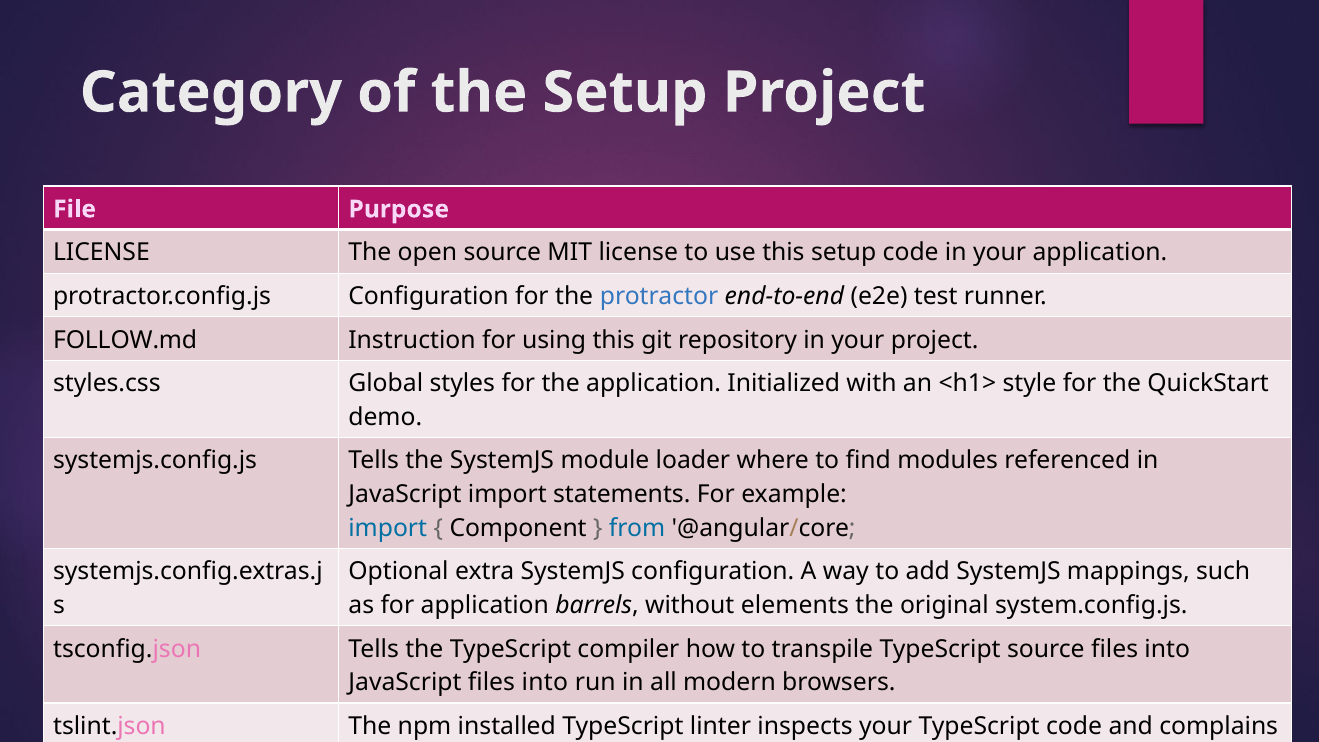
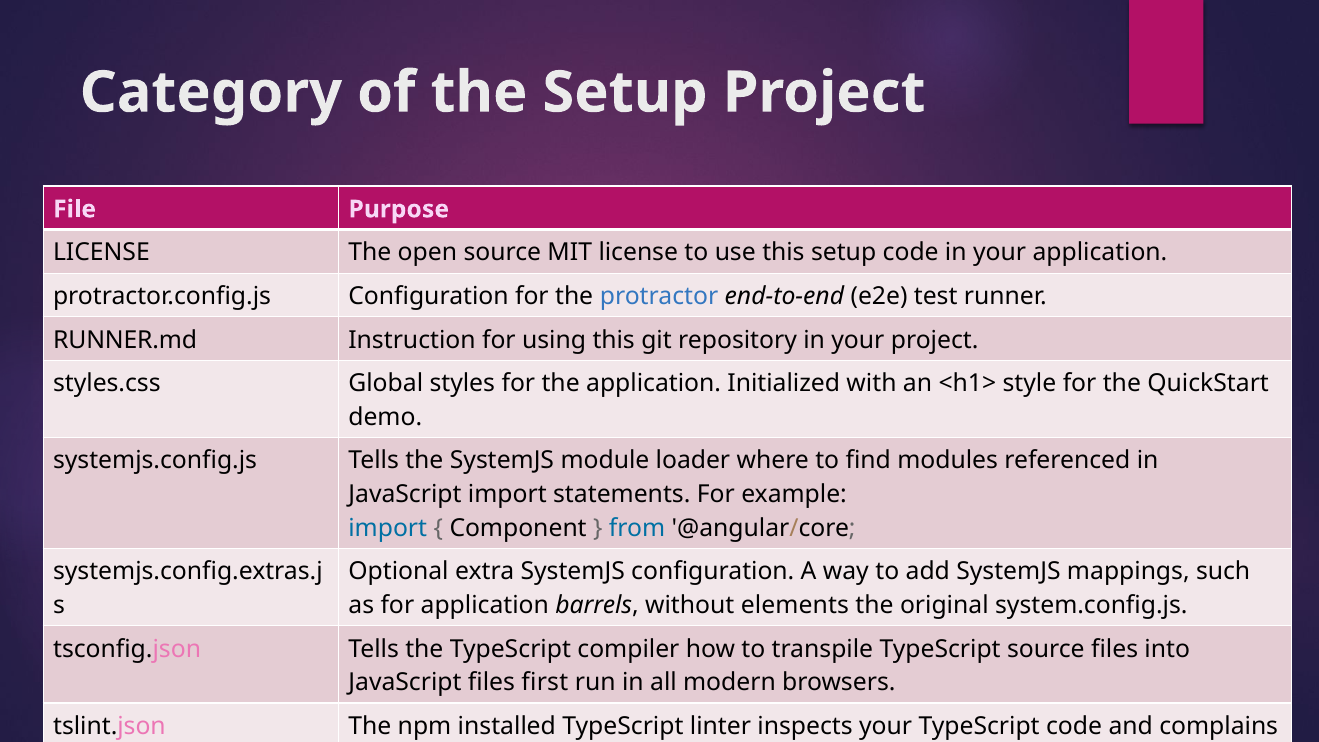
FOLLOW.md: FOLLOW.md -> RUNNER.md
JavaScript files into: into -> first
